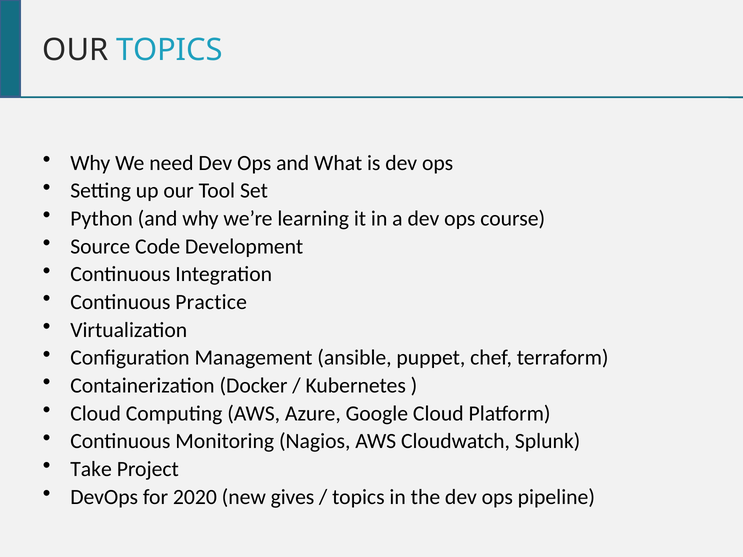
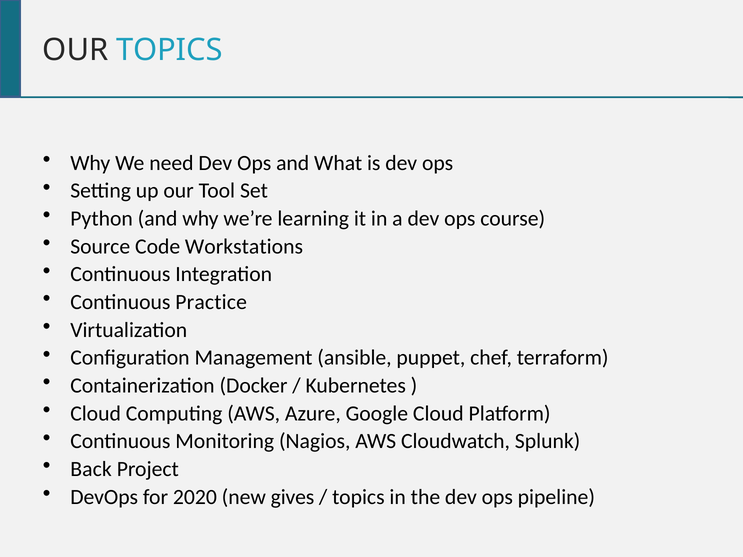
Development: Development -> Workstations
Take: Take -> Back
